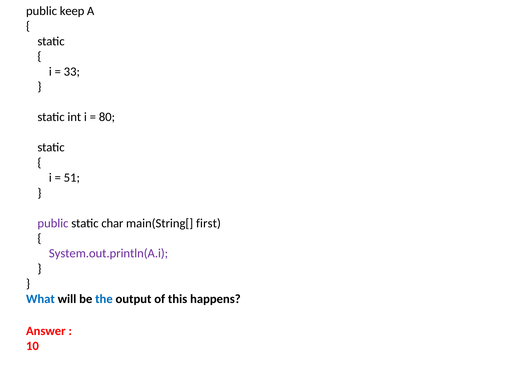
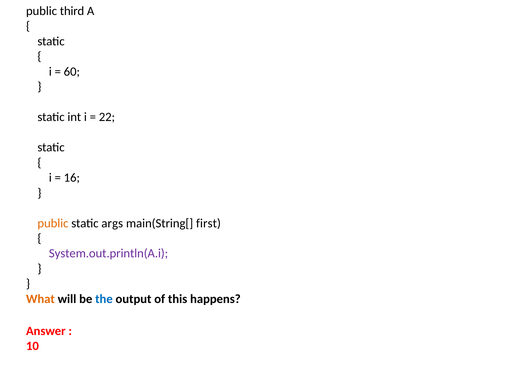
keep: keep -> third
33: 33 -> 60
80: 80 -> 22
51: 51 -> 16
public at (53, 223) colour: purple -> orange
char: char -> args
What colour: blue -> orange
